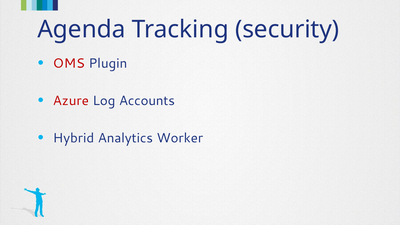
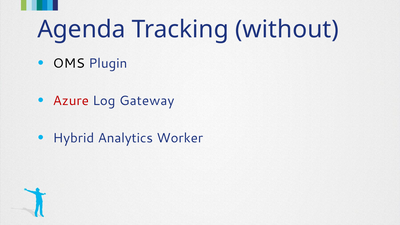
security: security -> without
OMS colour: red -> black
Accounts: Accounts -> Gateway
